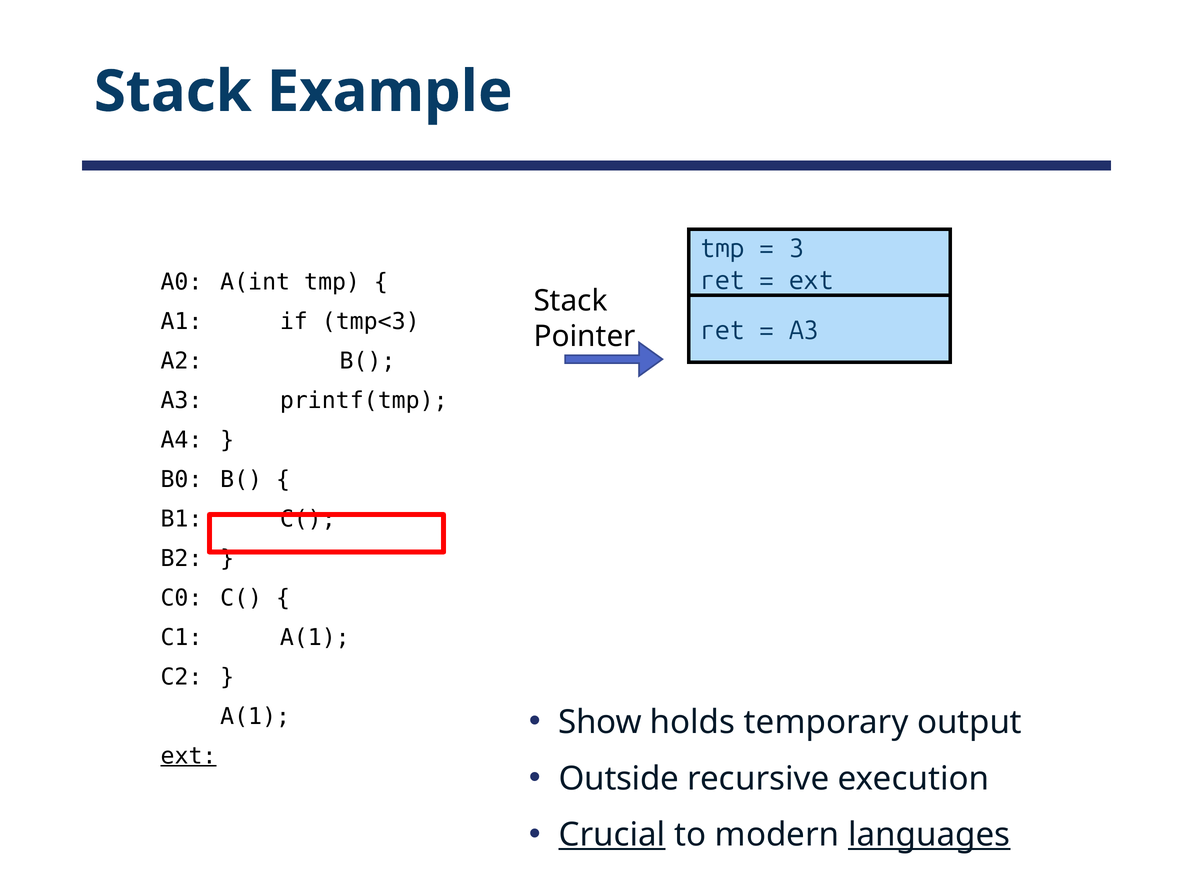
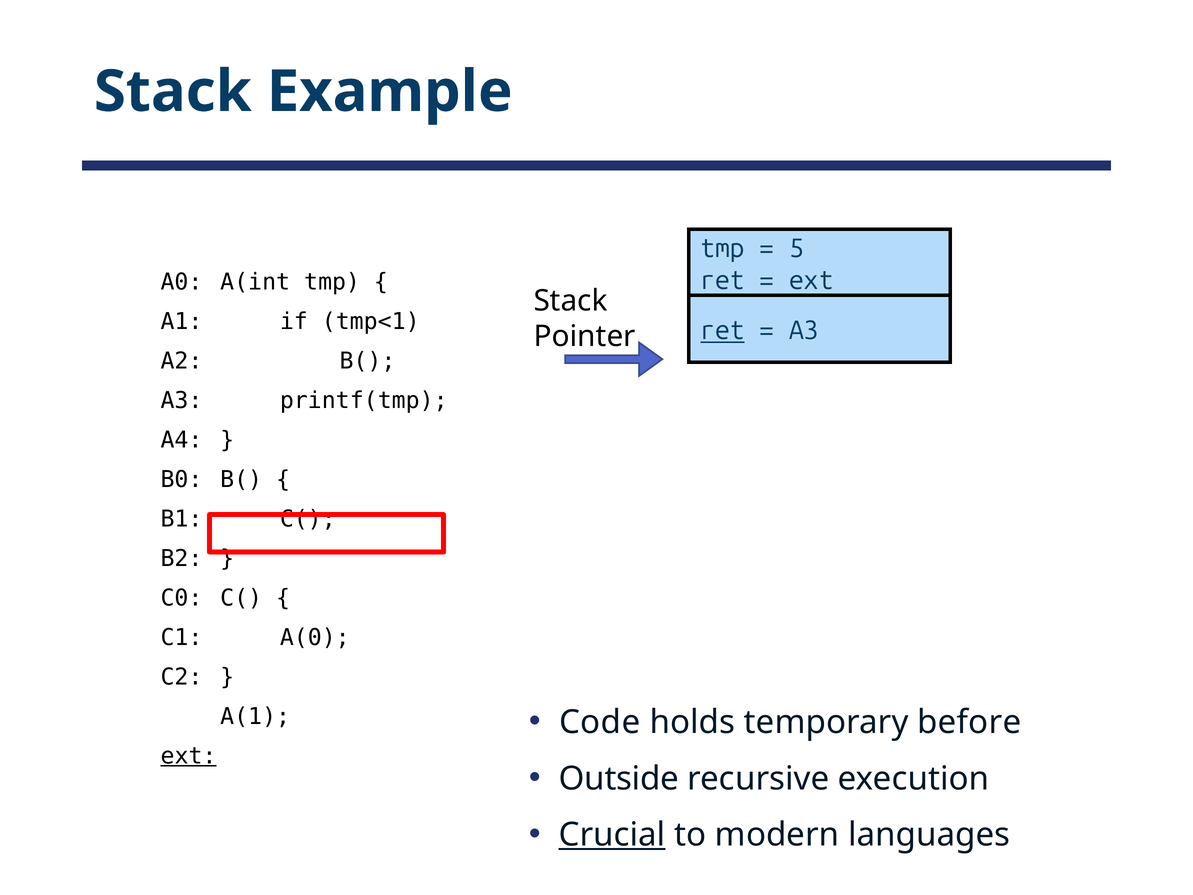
3: 3 -> 5
tmp<3: tmp<3 -> tmp<1
ret at (723, 331) underline: none -> present
C1 A(1: A(1 -> A(0
Show: Show -> Code
output: output -> before
languages underline: present -> none
